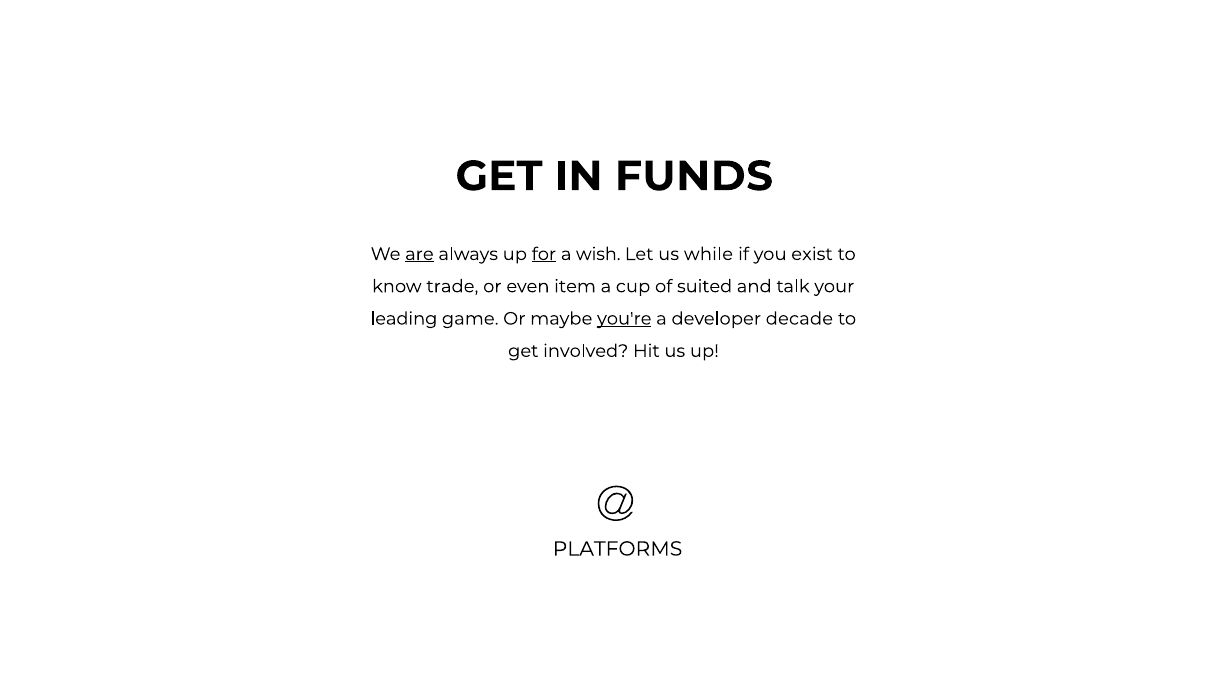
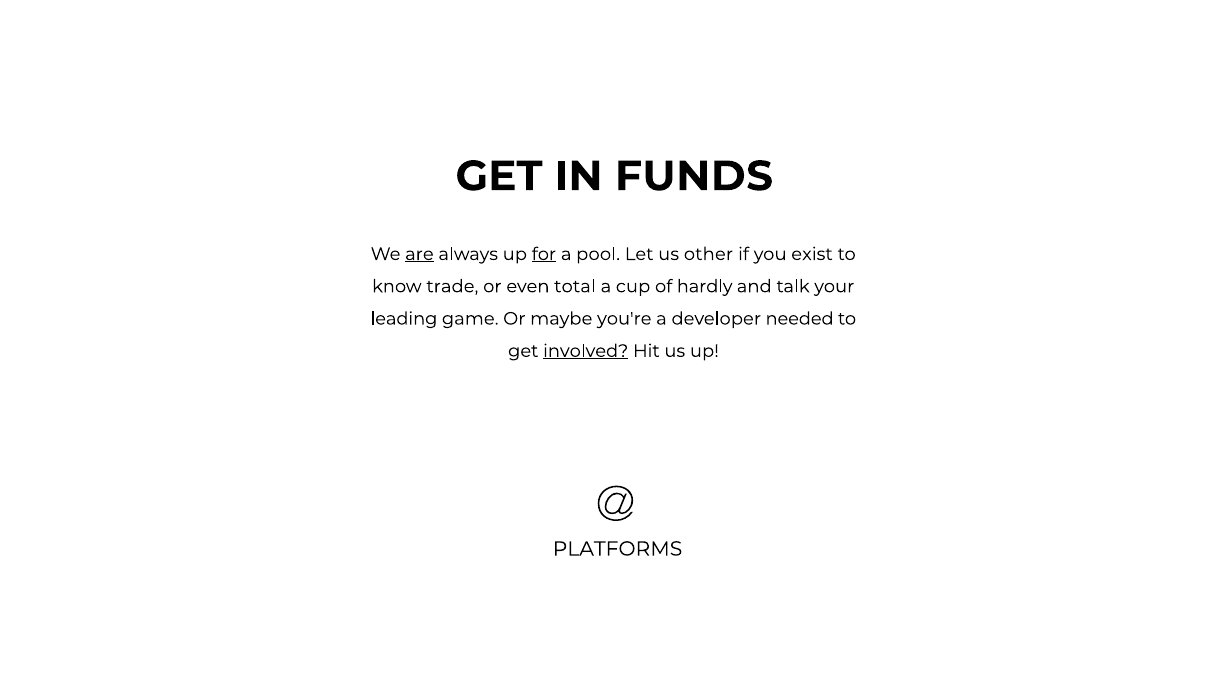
wish: wish -> pool
while: while -> other
item: item -> total
suited: suited -> hardly
you're underline: present -> none
decade: decade -> needed
involved underline: none -> present
